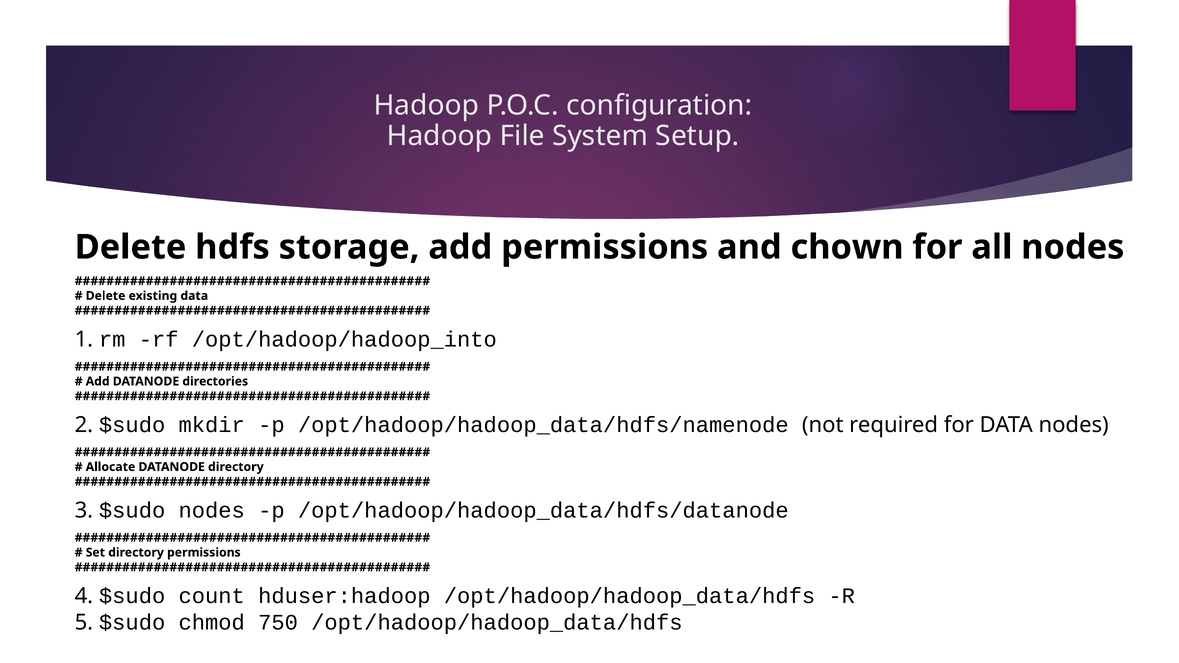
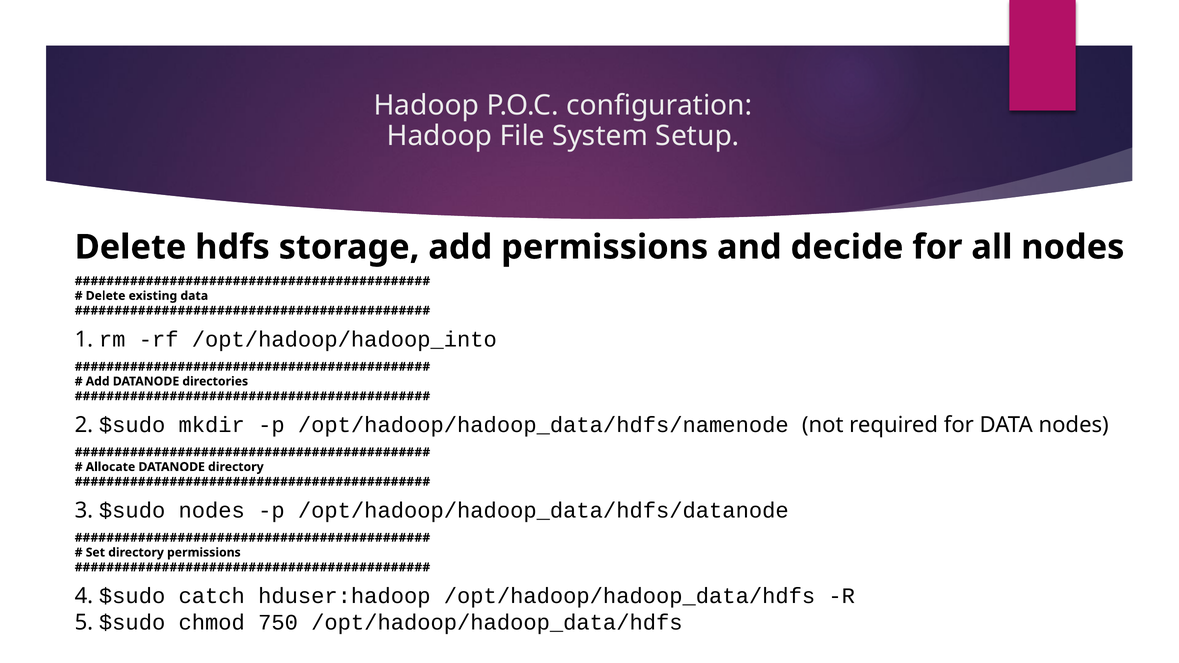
chown: chown -> decide
count: count -> catch
